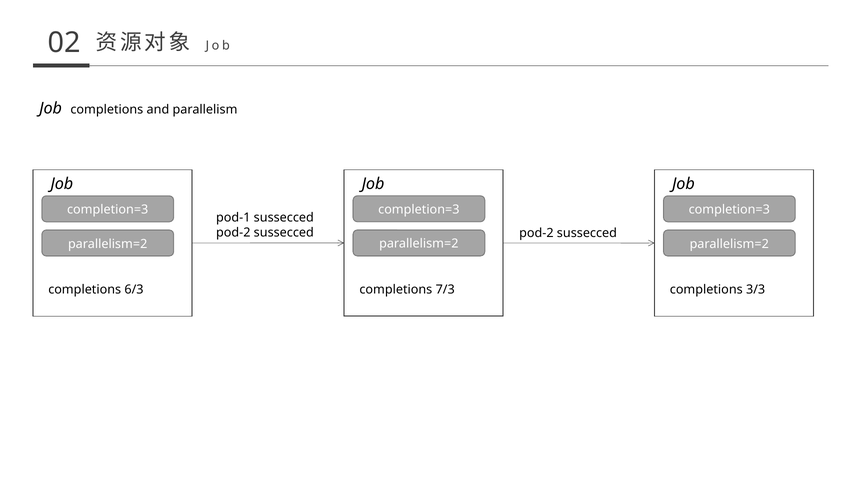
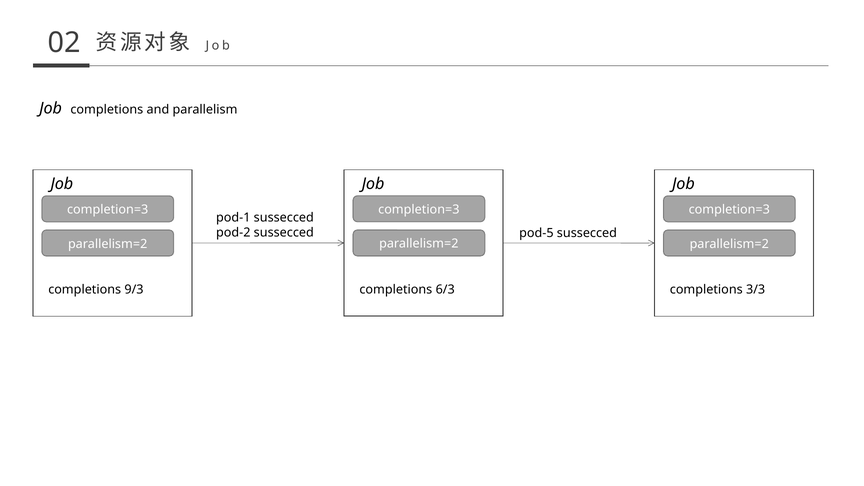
pod-2 sussecced pod-2: pod-2 -> pod-5
7/3: 7/3 -> 6/3
6/3: 6/3 -> 9/3
